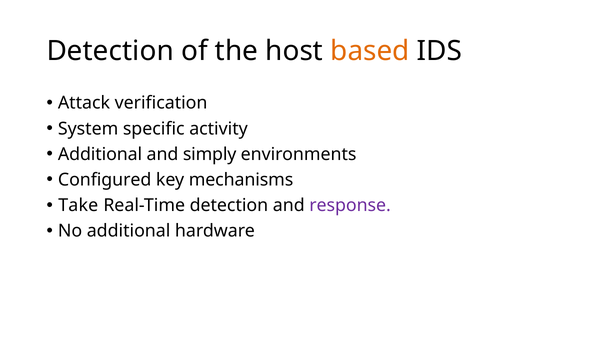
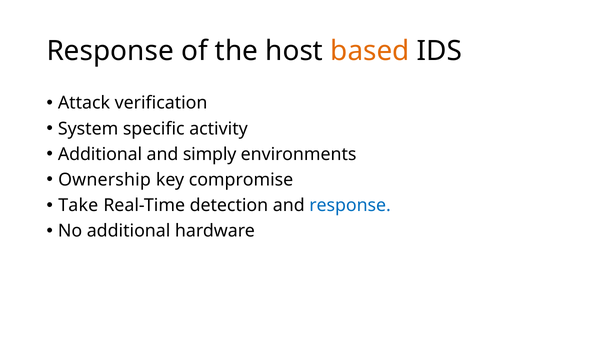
Detection at (110, 51): Detection -> Response
Configured: Configured -> Ownership
mechanisms: mechanisms -> compromise
response at (350, 205) colour: purple -> blue
